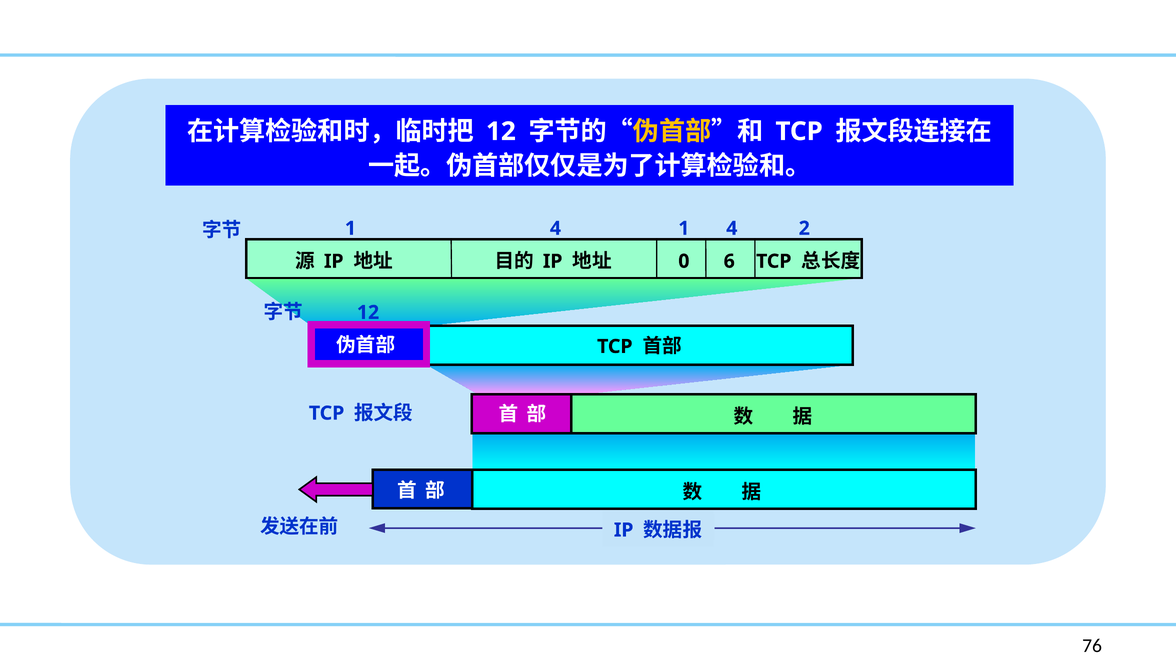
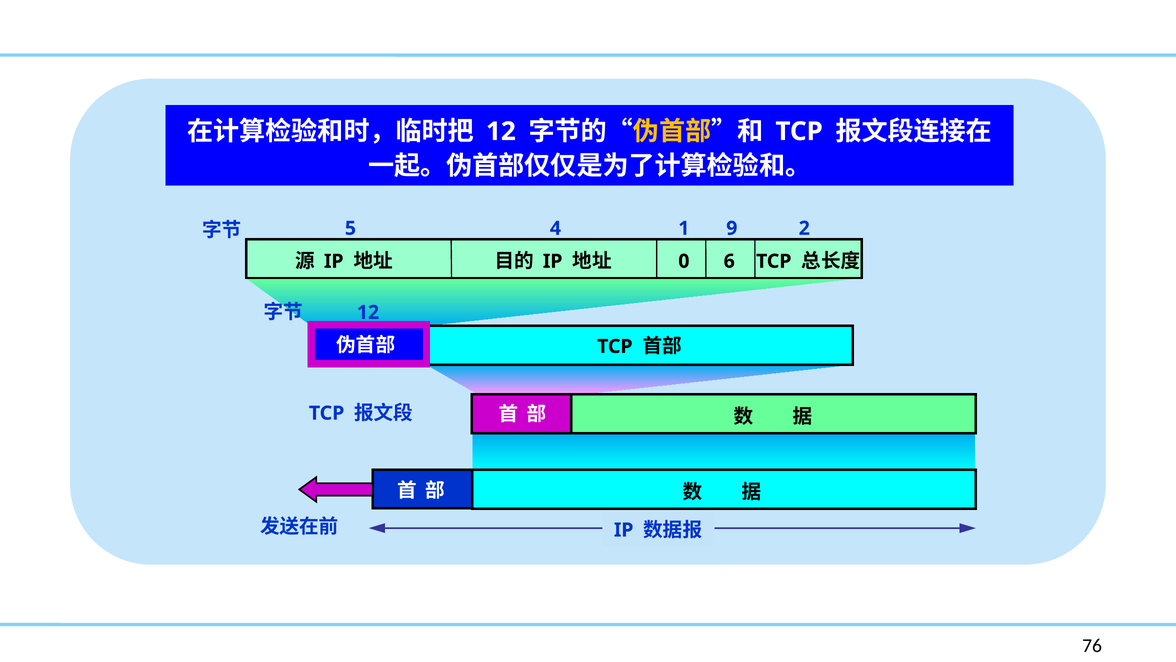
1 at (350, 228): 1 -> 5
4 1 4: 4 -> 9
